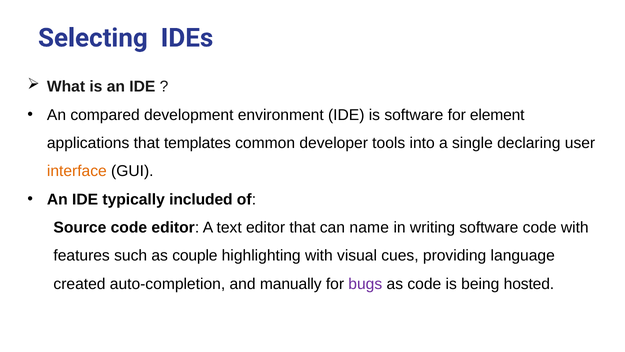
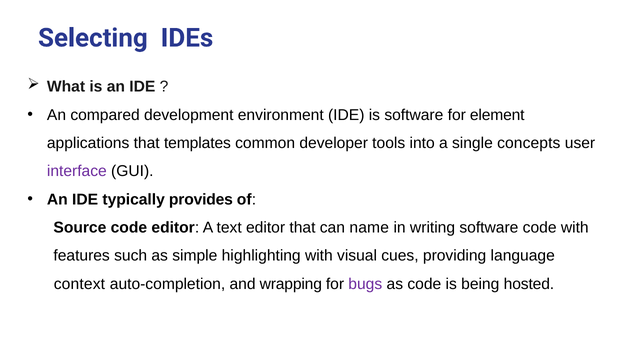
declaring: declaring -> concepts
interface colour: orange -> purple
included: included -> provides
couple: couple -> simple
created: created -> context
manually: manually -> wrapping
